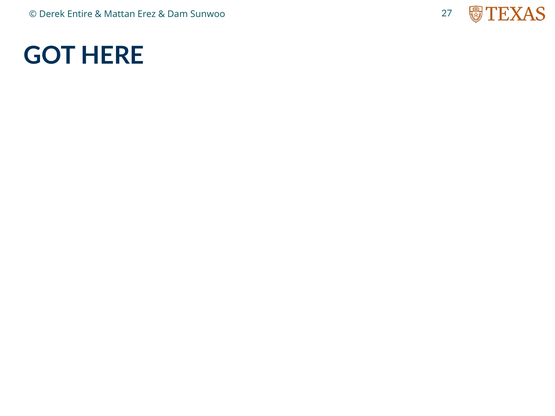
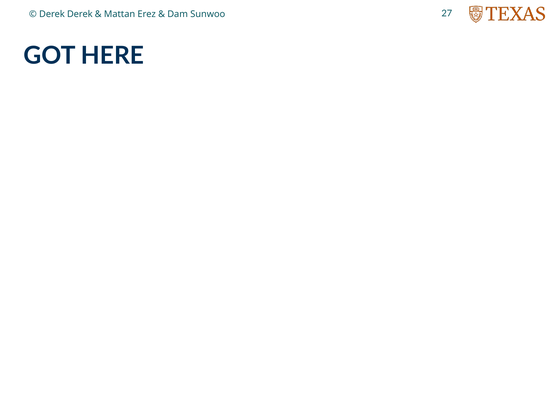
Derek Entire: Entire -> Derek
